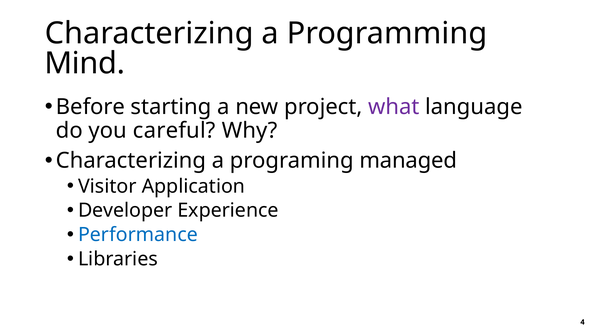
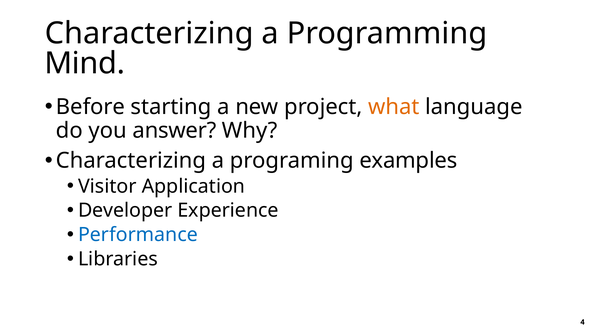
what colour: purple -> orange
careful: careful -> answer
managed: managed -> examples
